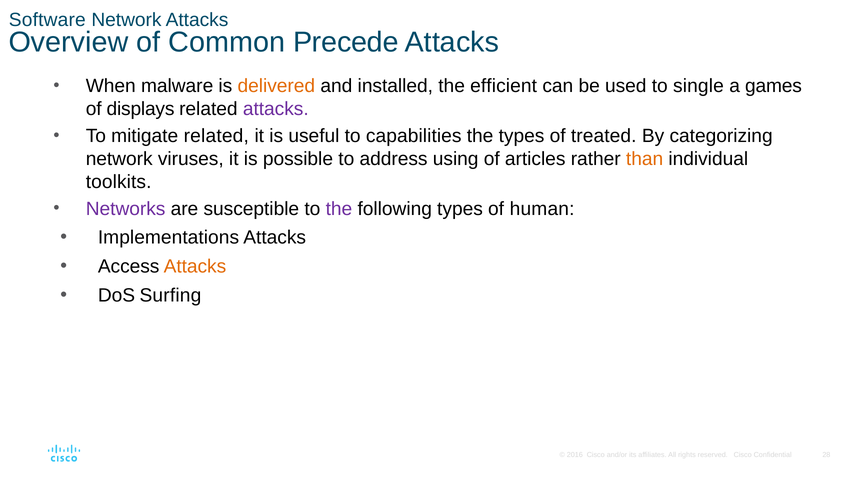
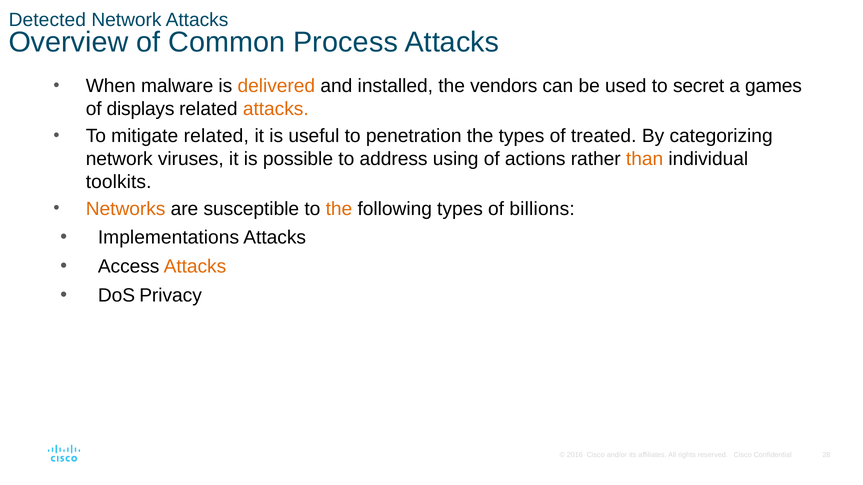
Software: Software -> Detected
Precede: Precede -> Process
efficient: efficient -> vendors
single: single -> secret
attacks at (276, 109) colour: purple -> orange
capabilities: capabilities -> penetration
articles: articles -> actions
Networks colour: purple -> orange
the at (339, 209) colour: purple -> orange
human: human -> billions
Surfing: Surfing -> Privacy
